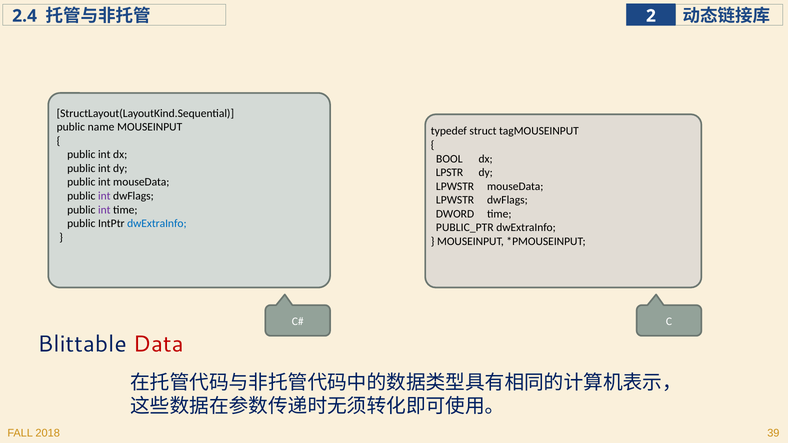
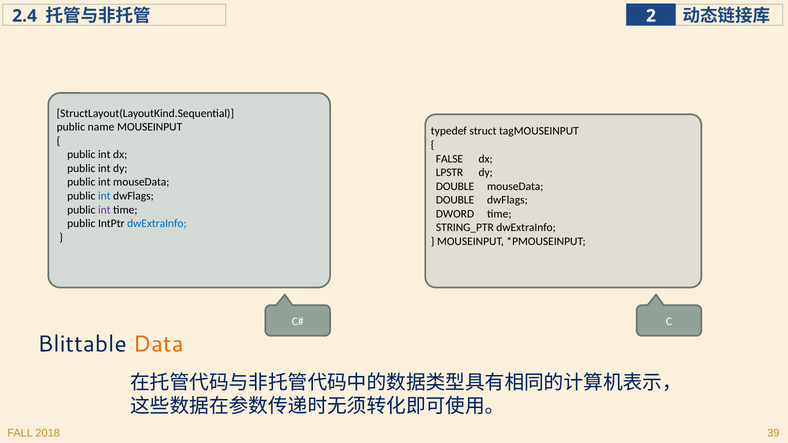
BOOL: BOOL -> FALSE
LPWSTR at (455, 186): LPWSTR -> DOUBLE
int at (104, 196) colour: purple -> blue
LPWSTR at (455, 200): LPWSTR -> DOUBLE
PUBLIC_PTR: PUBLIC_PTR -> STRING_PTR
Data colour: red -> orange
